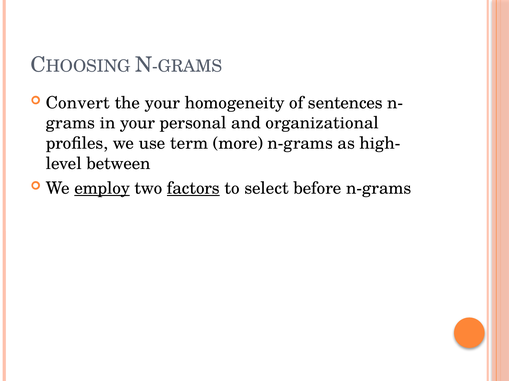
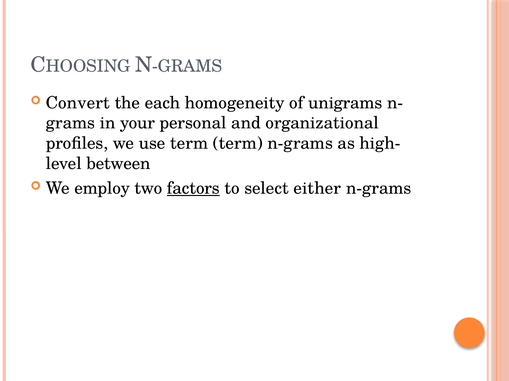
the your: your -> each
sentences: sentences -> unigrams
term more: more -> term
employ underline: present -> none
before: before -> either
